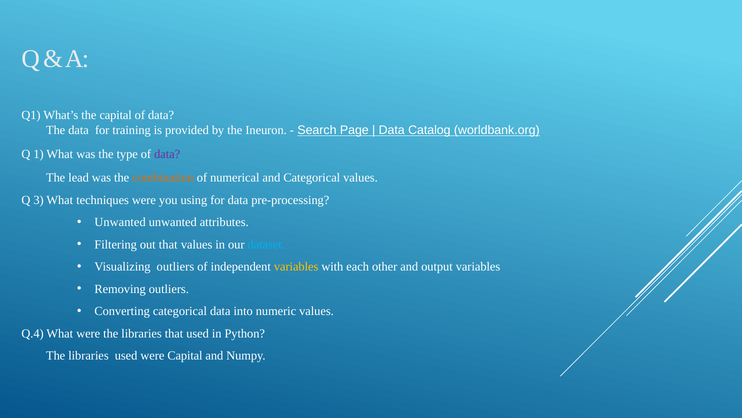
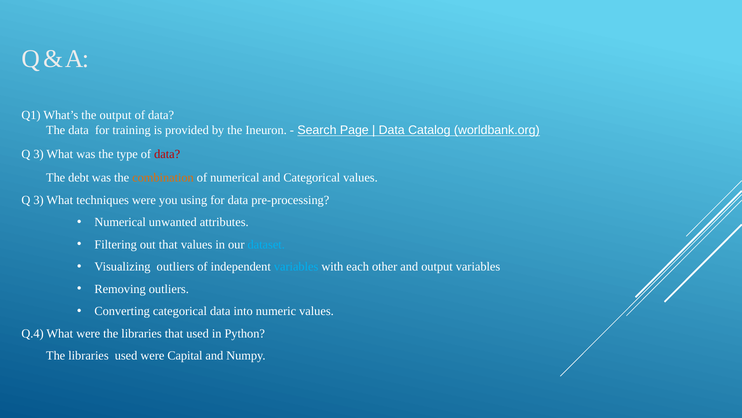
the capital: capital -> output
1 at (39, 154): 1 -> 3
data at (167, 154) colour: purple -> red
lead: lead -> debt
Unwanted at (120, 222): Unwanted -> Numerical
variables at (296, 266) colour: yellow -> light blue
